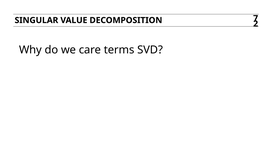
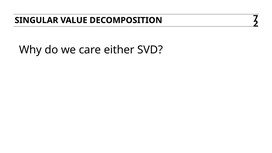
terms: terms -> either
